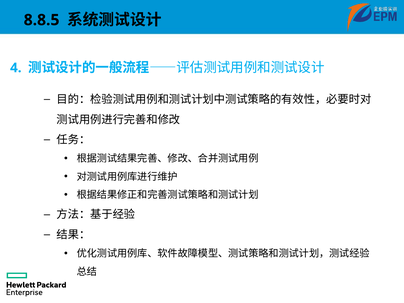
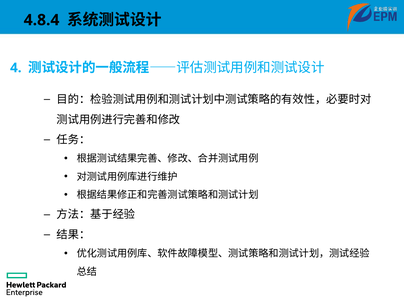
8.8.5: 8.8.5 -> 4.8.4
